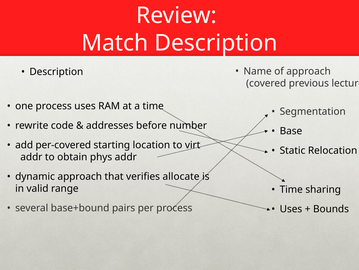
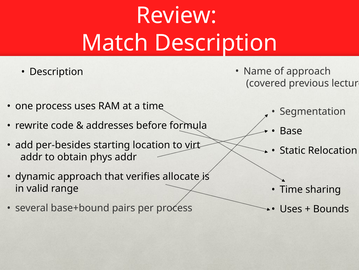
number: number -> formula
per-covered: per-covered -> per-besides
